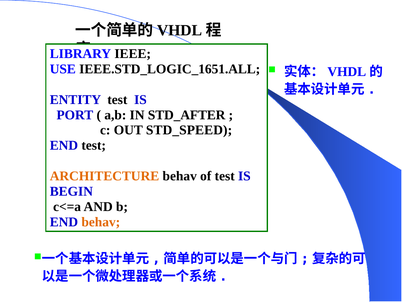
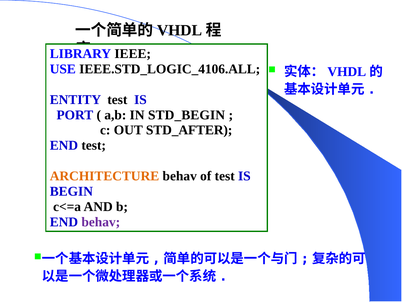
IEEE.STD_LOGIC_1651.ALL: IEEE.STD_LOGIC_1651.ALL -> IEEE.STD_LOGIC_4106.ALL
STD_AFTER: STD_AFTER -> STD_BEGIN
STD_SPEED: STD_SPEED -> STD_AFTER
behav at (101, 222) colour: orange -> purple
